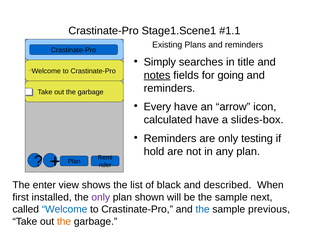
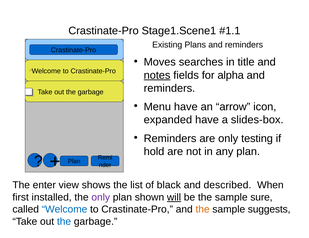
Simply: Simply -> Moves
going: going -> alpha
Every: Every -> Menu
calculated: calculated -> expanded
will underline: none -> present
next: next -> sure
the at (203, 210) colour: blue -> orange
previous: previous -> suggests
the at (64, 222) colour: orange -> blue
